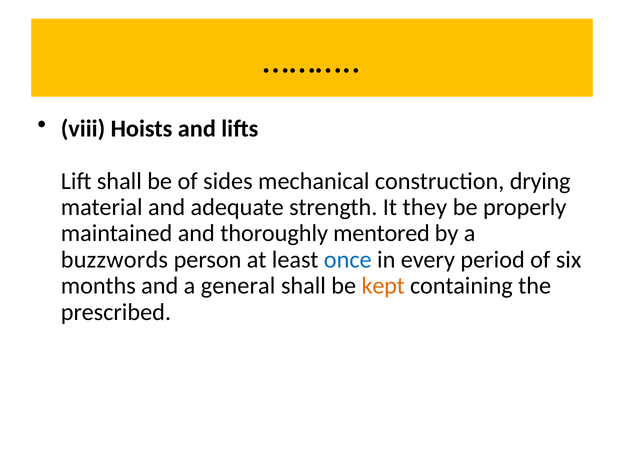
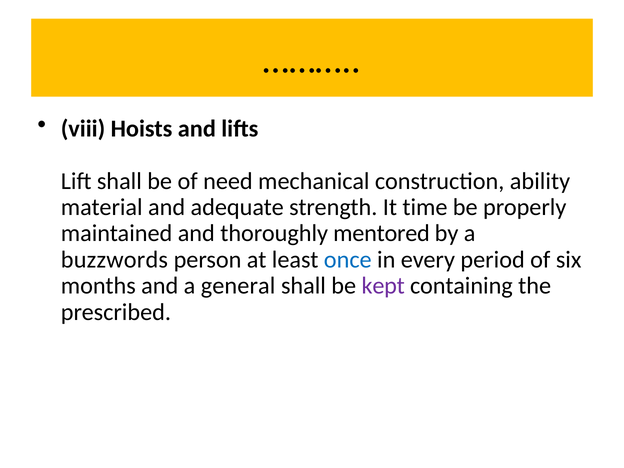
sides: sides -> need
drying: drying -> ability
they: they -> time
kept colour: orange -> purple
